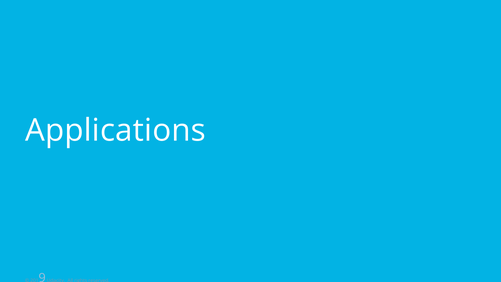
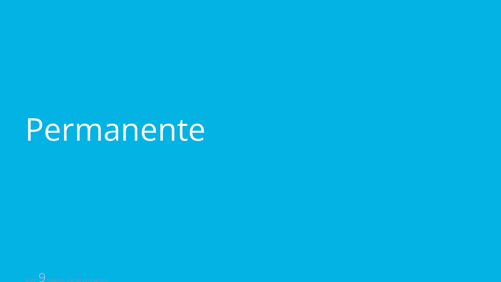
Applications: Applications -> Permanente
